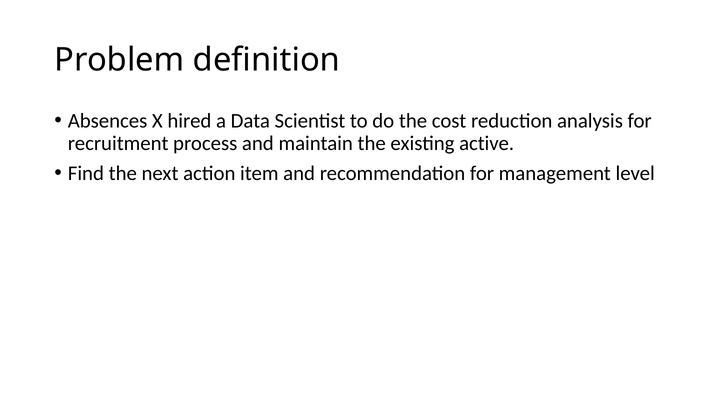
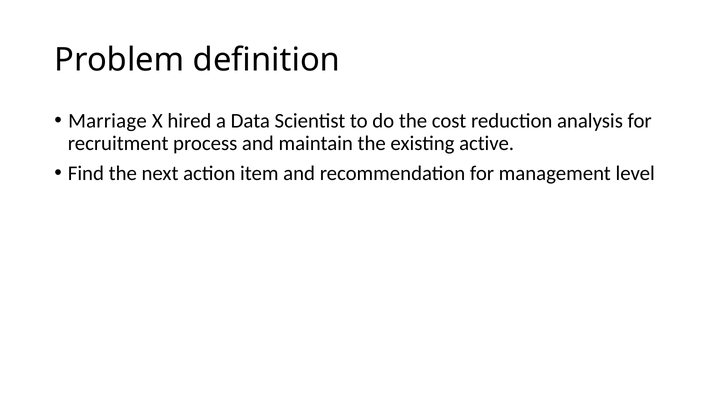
Absences: Absences -> Marriage
